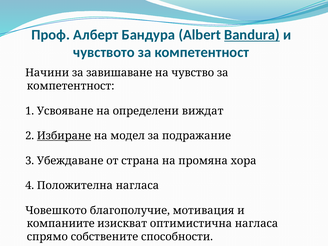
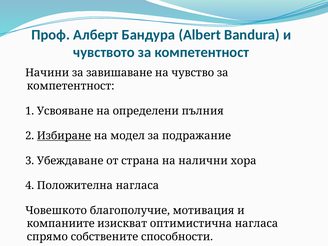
Bandura underline: present -> none
виждат: виждат -> пълния
промяна: промяна -> налични
